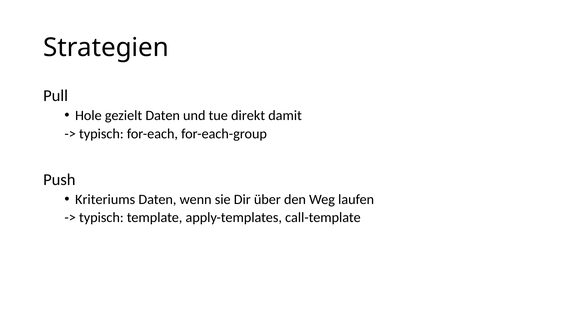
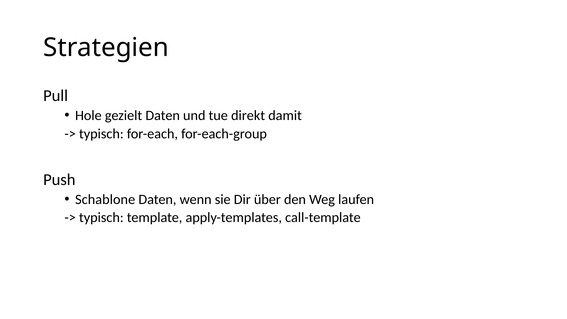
Kriteriums: Kriteriums -> Schablone
